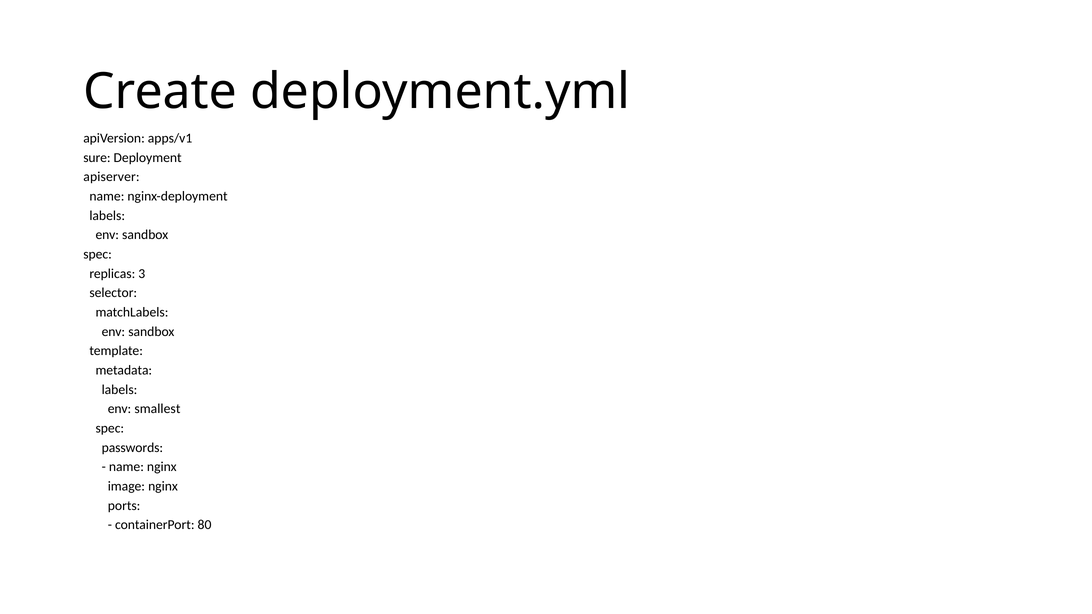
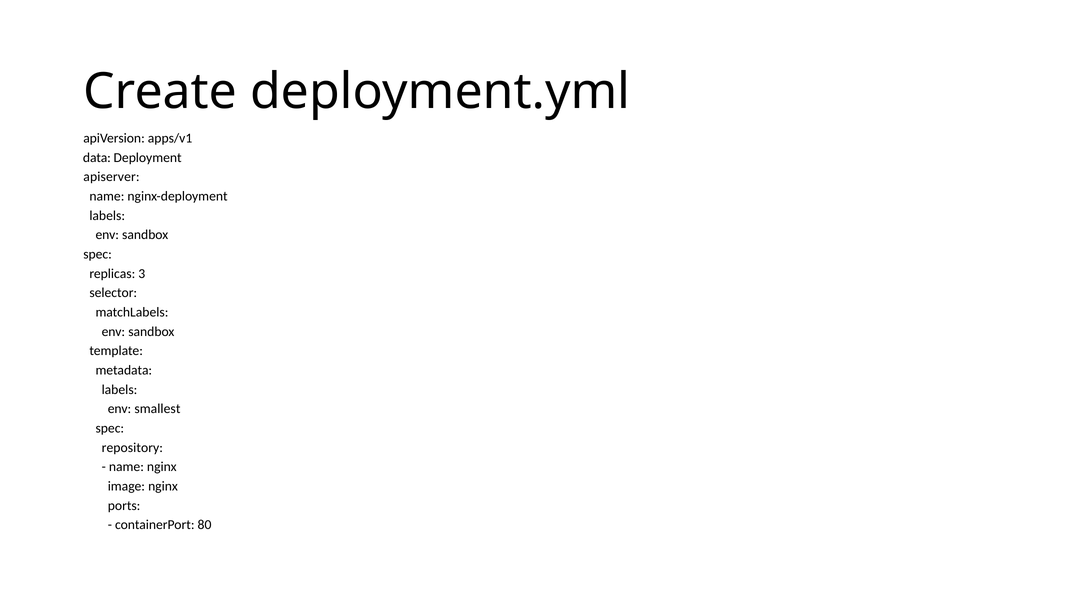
sure: sure -> data
passwords: passwords -> repository
